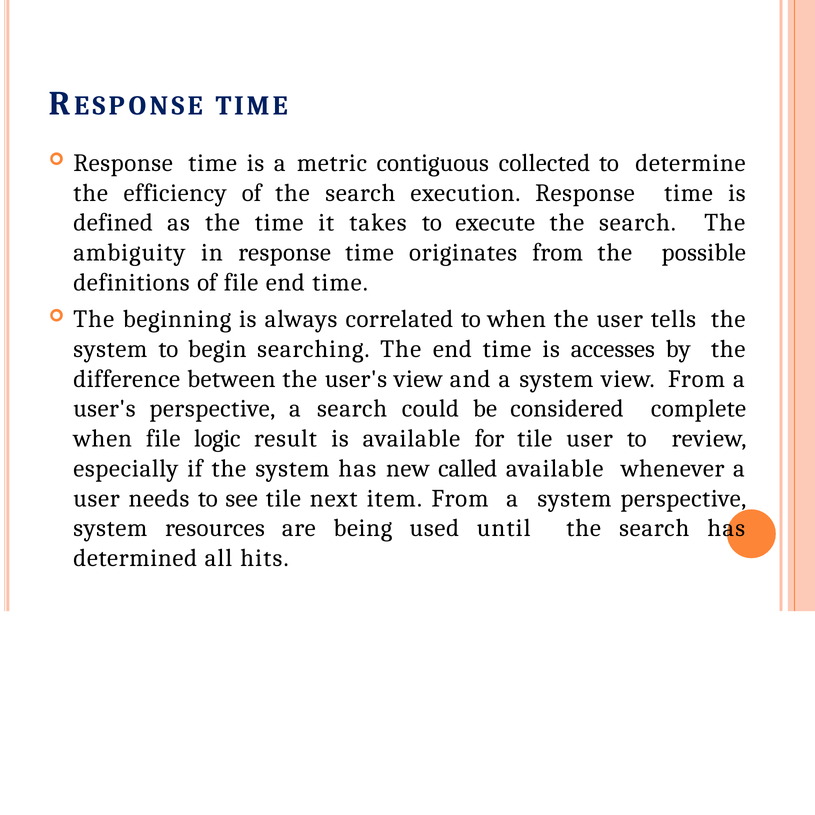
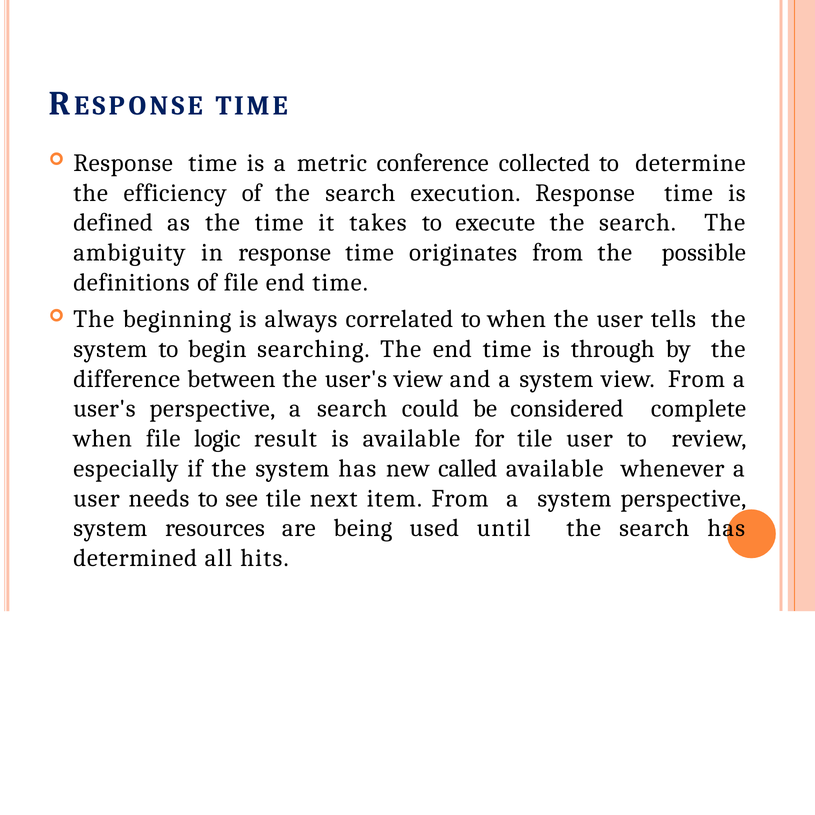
contiguous: contiguous -> conference
accesses: accesses -> through
